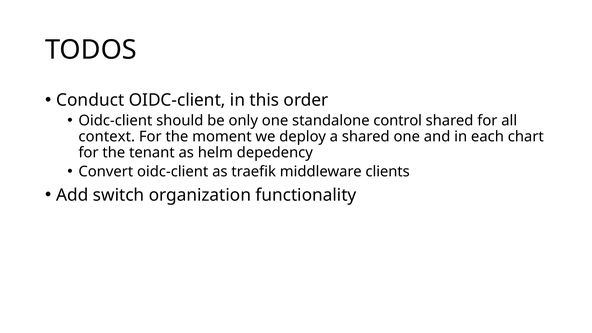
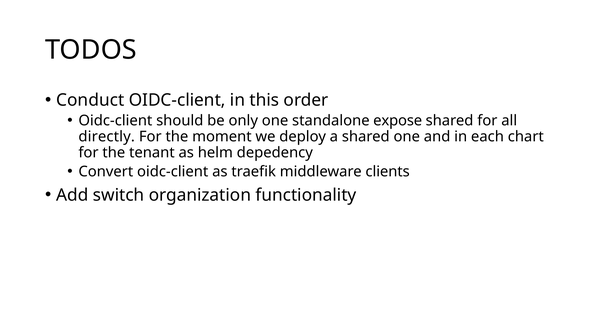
control: control -> expose
context: context -> directly
